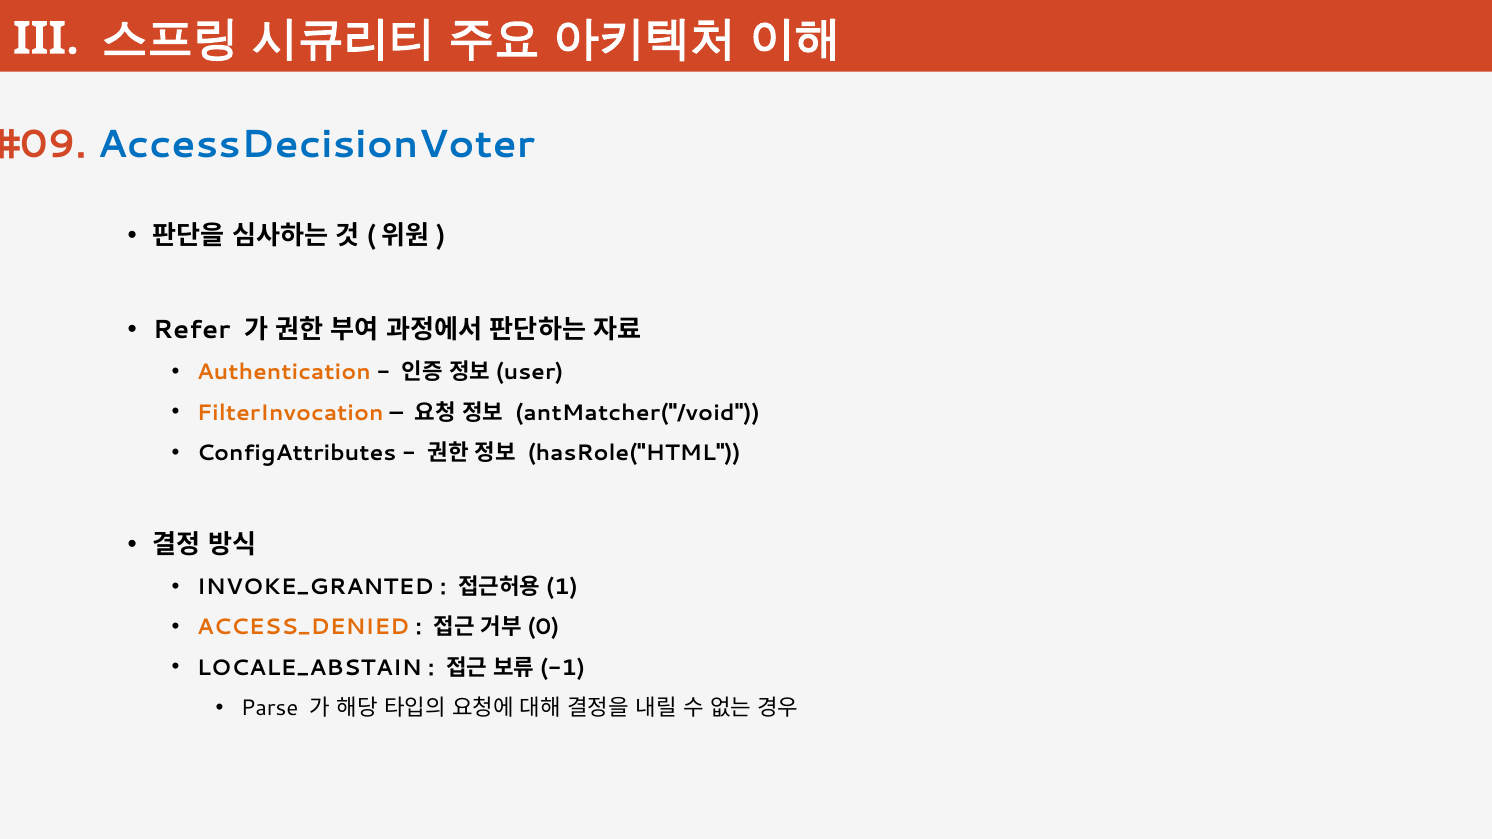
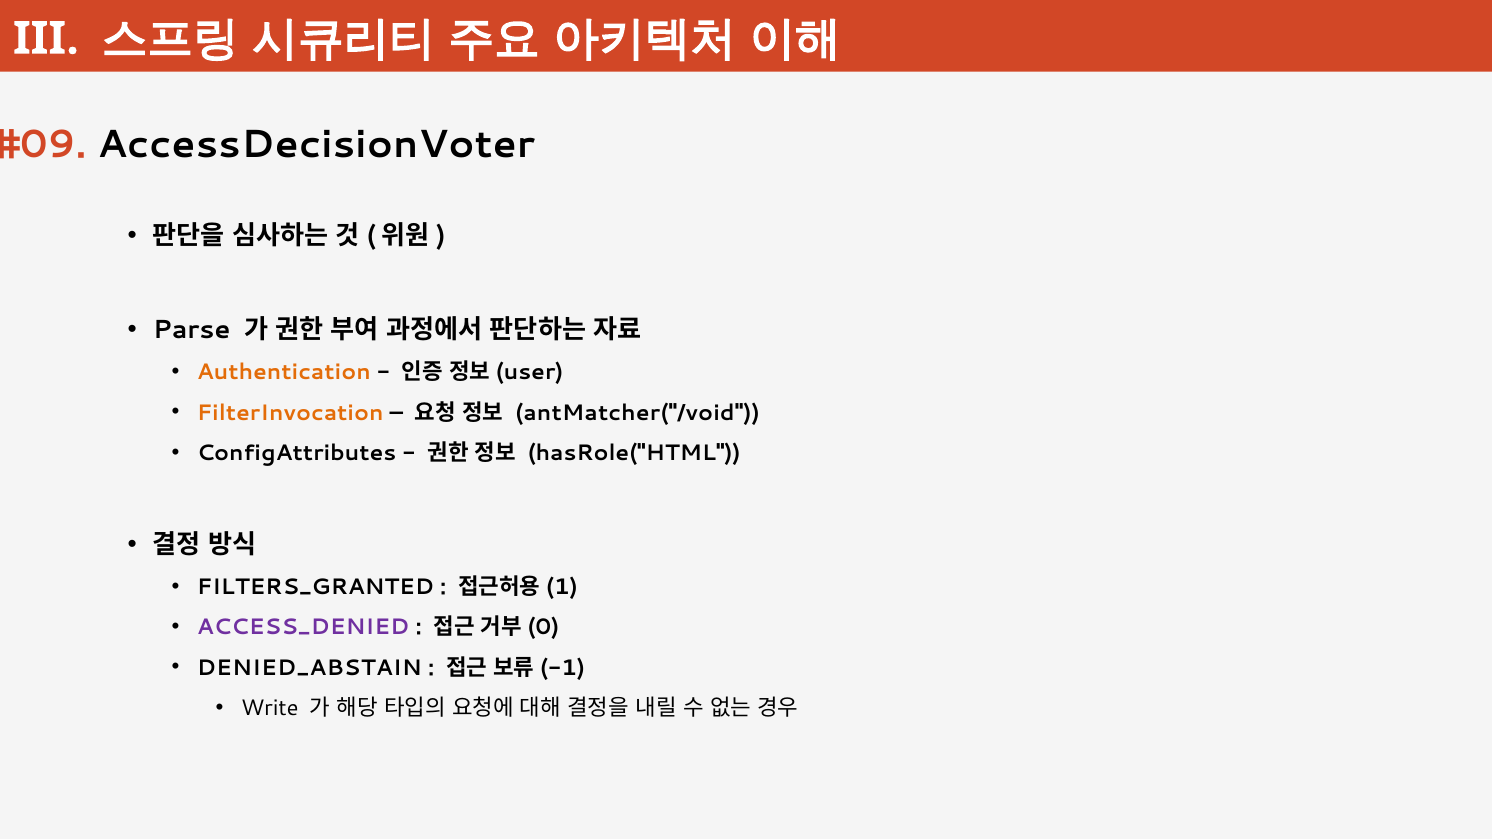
AccessDecisionVoter colour: blue -> black
Refer: Refer -> Parse
INVOKE_GRANTED: INVOKE_GRANTED -> FILTERS_GRANTED
ACCESS_DENIED colour: orange -> purple
LOCALE_ABSTAIN: LOCALE_ABSTAIN -> DENIED_ABSTAIN
Parse: Parse -> Write
